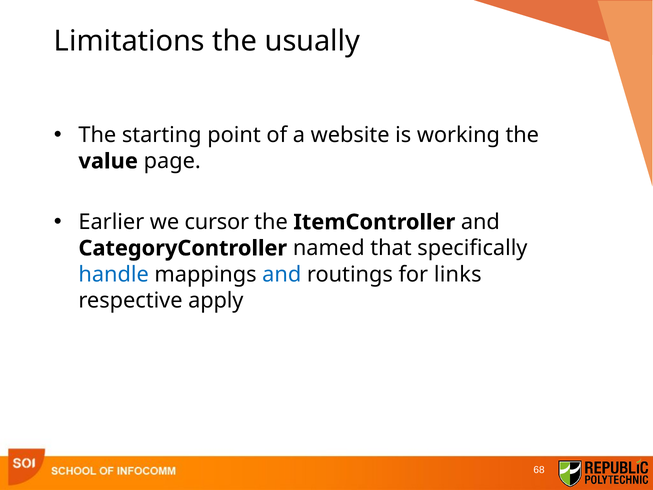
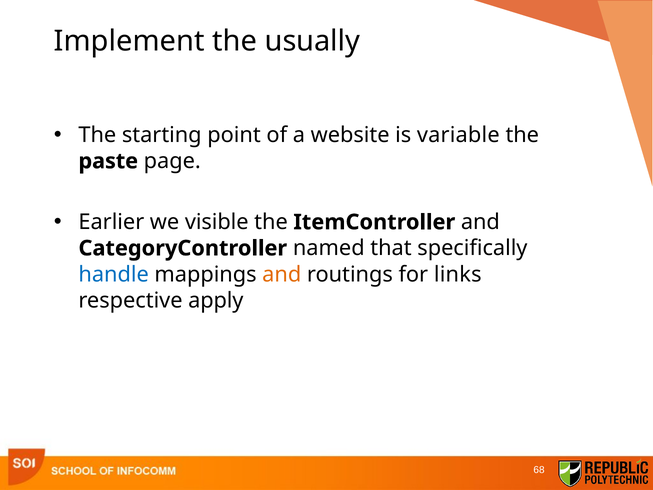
Limitations: Limitations -> Implement
working: working -> variable
value: value -> paste
cursor: cursor -> visible
and at (282, 274) colour: blue -> orange
